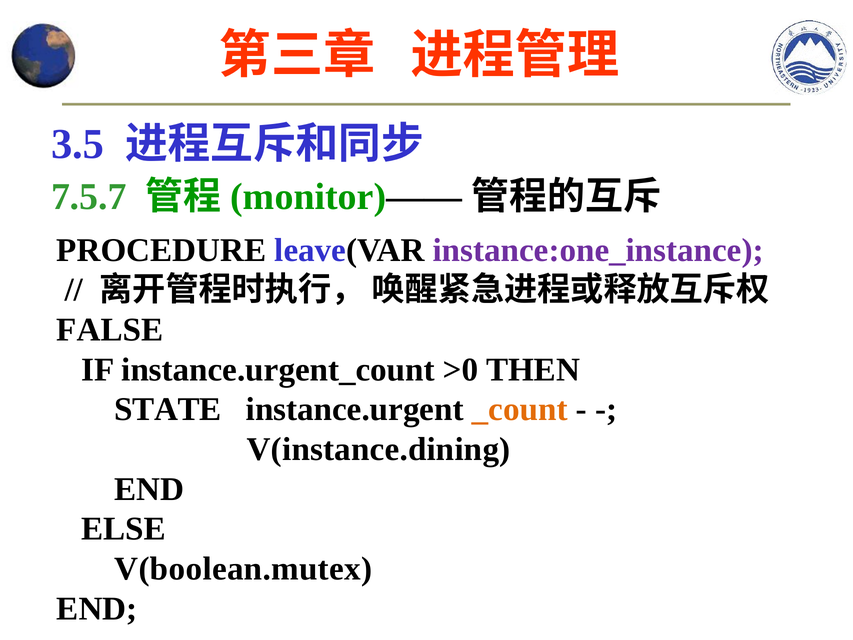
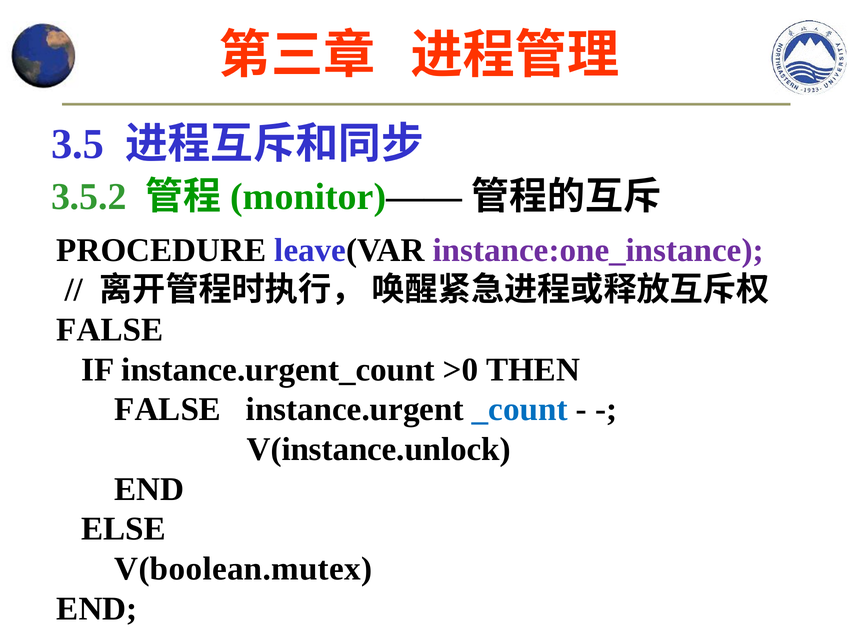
7.5.7: 7.5.7 -> 3.5.2
STATE at (168, 409): STATE -> FALSE
_count colour: orange -> blue
V(instance.dining: V(instance.dining -> V(instance.unlock
